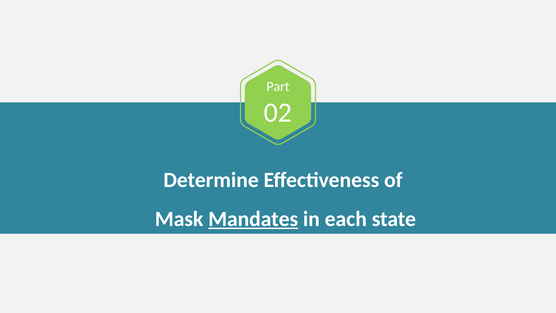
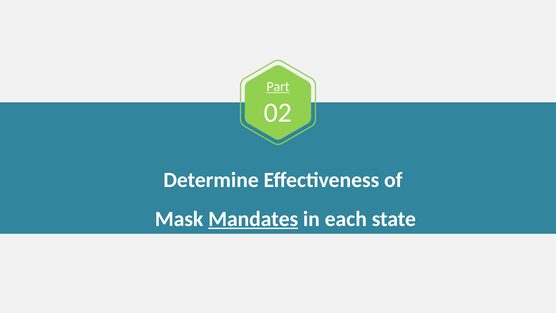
Part underline: none -> present
